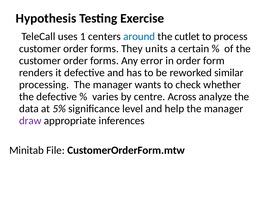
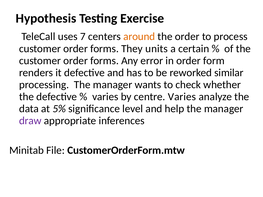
1: 1 -> 7
around colour: blue -> orange
the cutlet: cutlet -> order
centre Across: Across -> Varies
